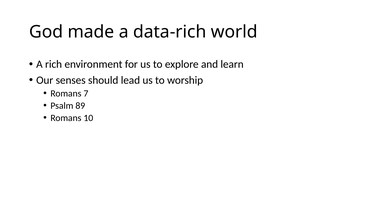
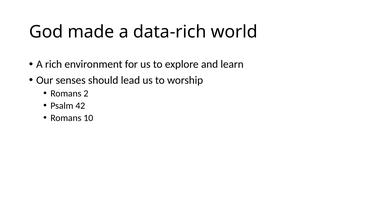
7: 7 -> 2
89: 89 -> 42
